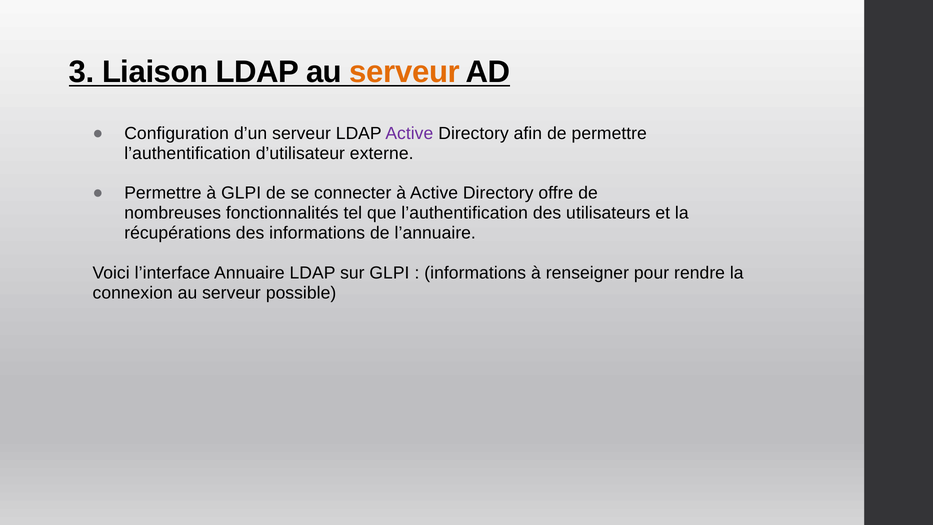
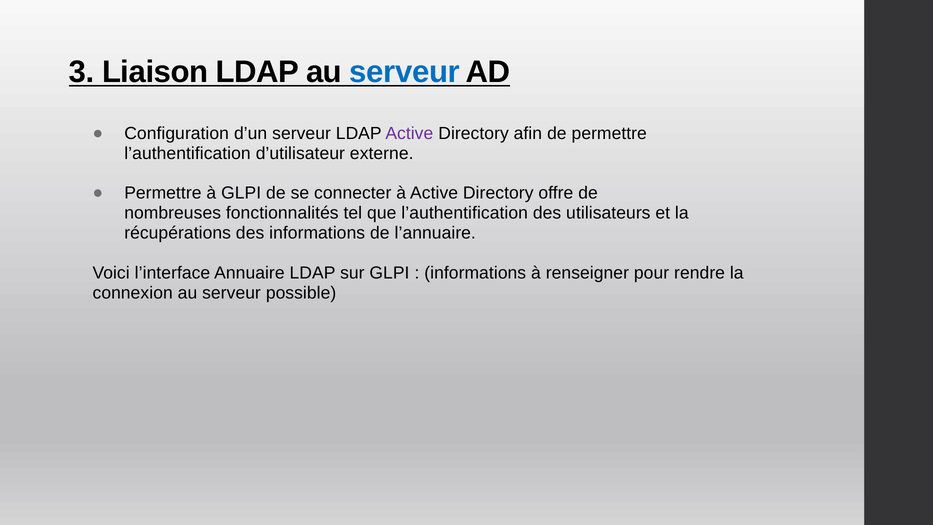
serveur at (405, 72) colour: orange -> blue
